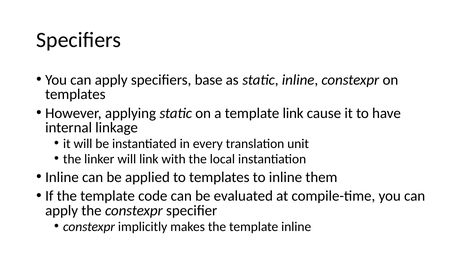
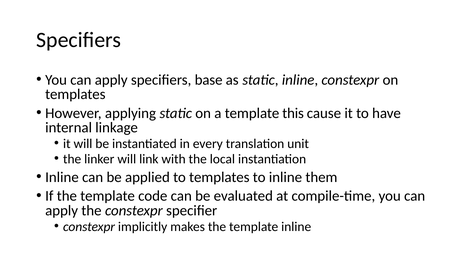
template link: link -> this
